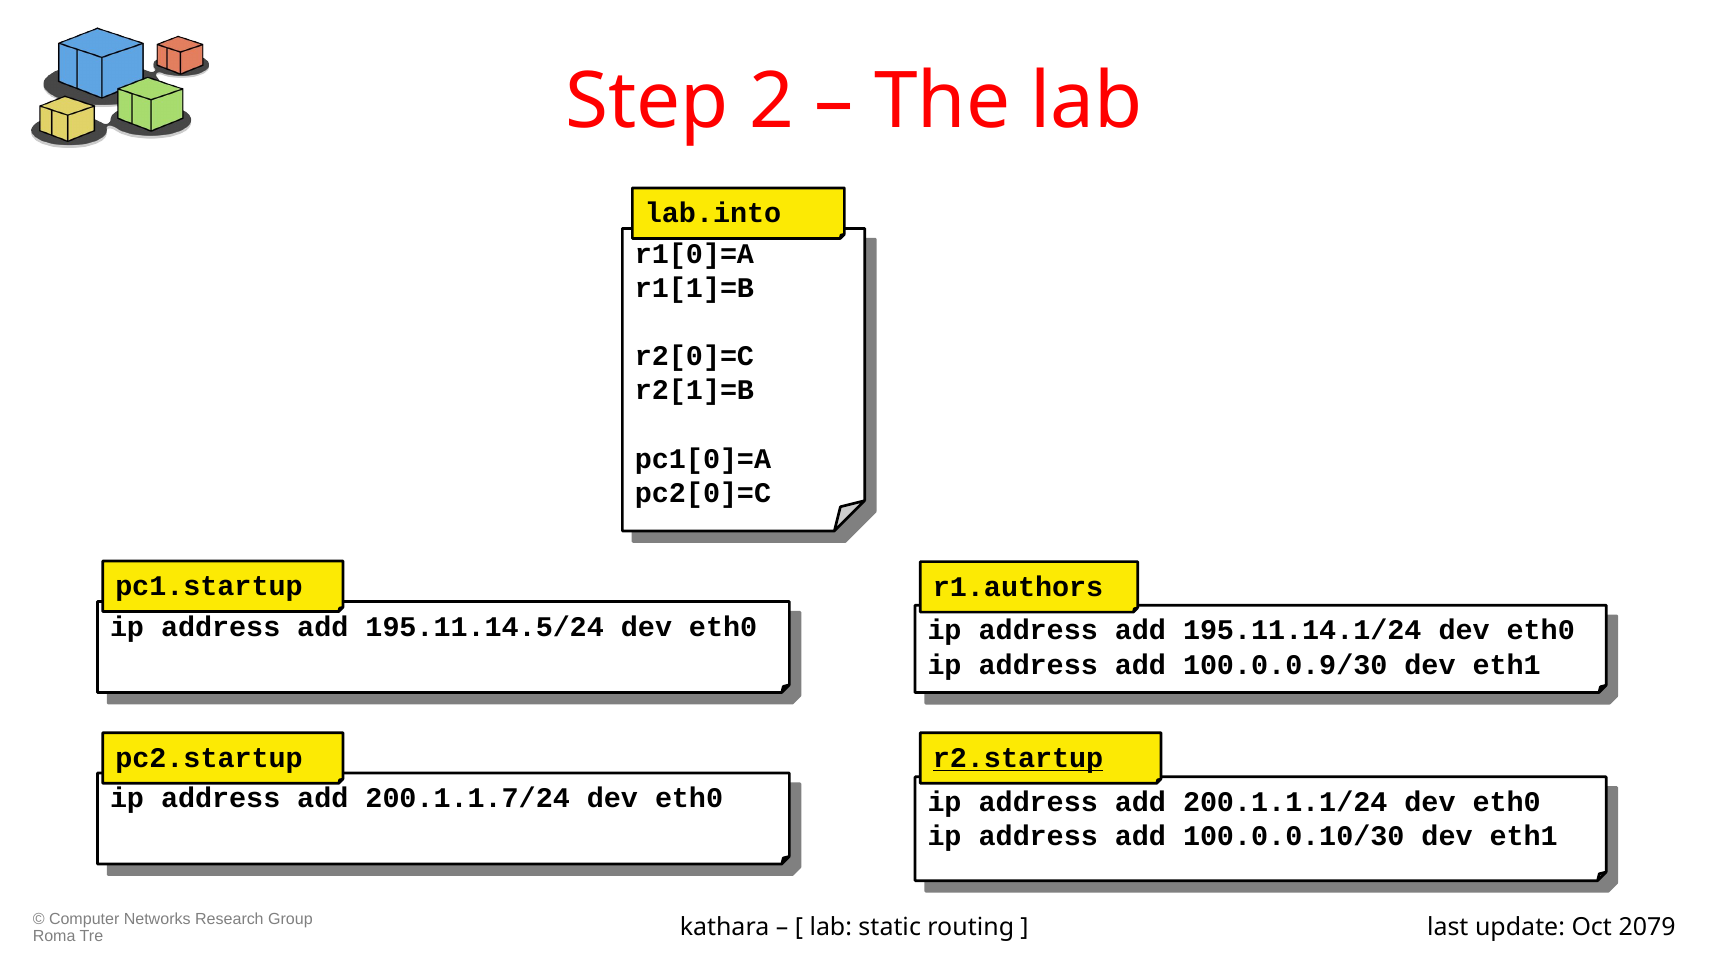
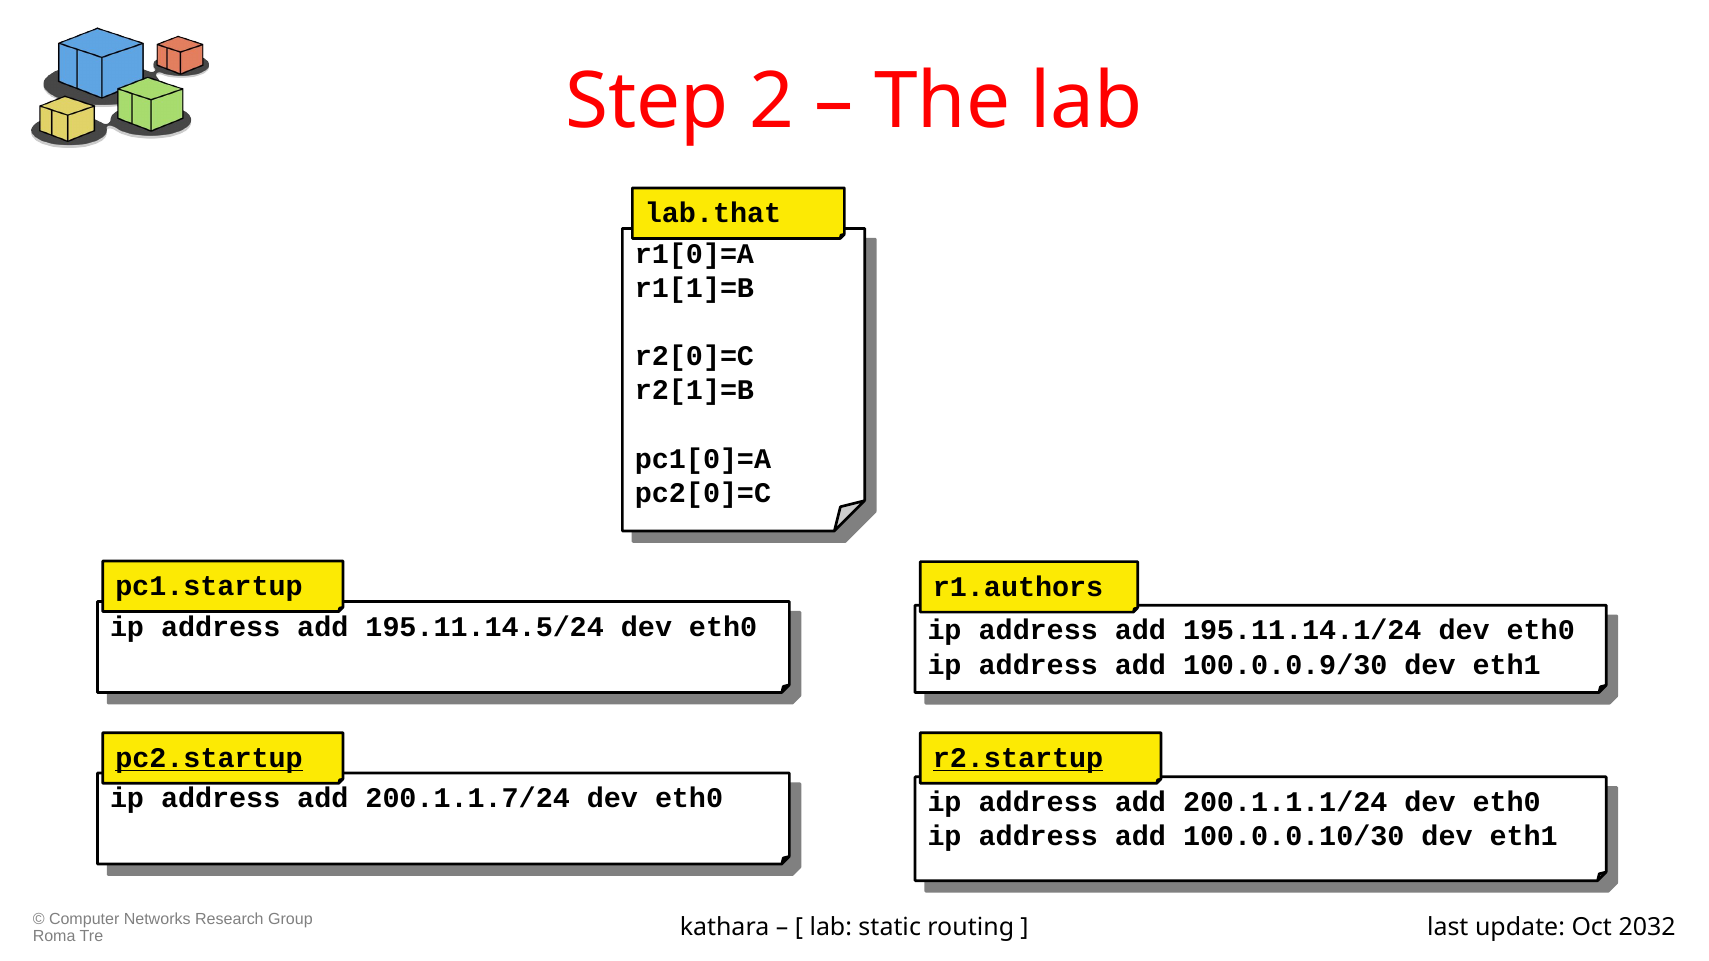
lab.into: lab.into -> lab.that
pc2.startup underline: none -> present
2079: 2079 -> 2032
